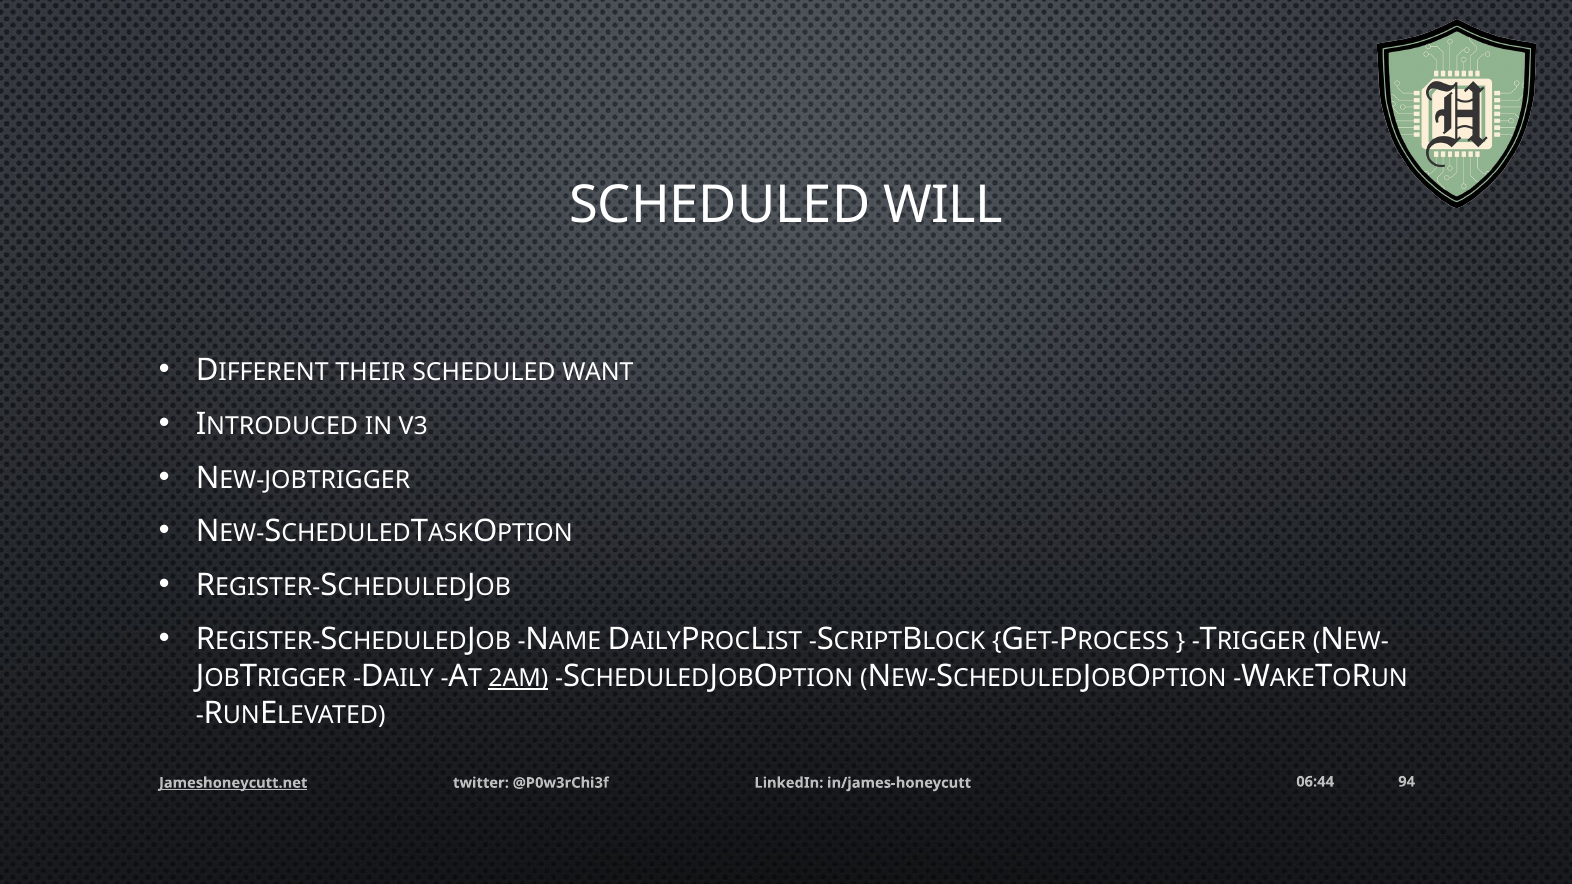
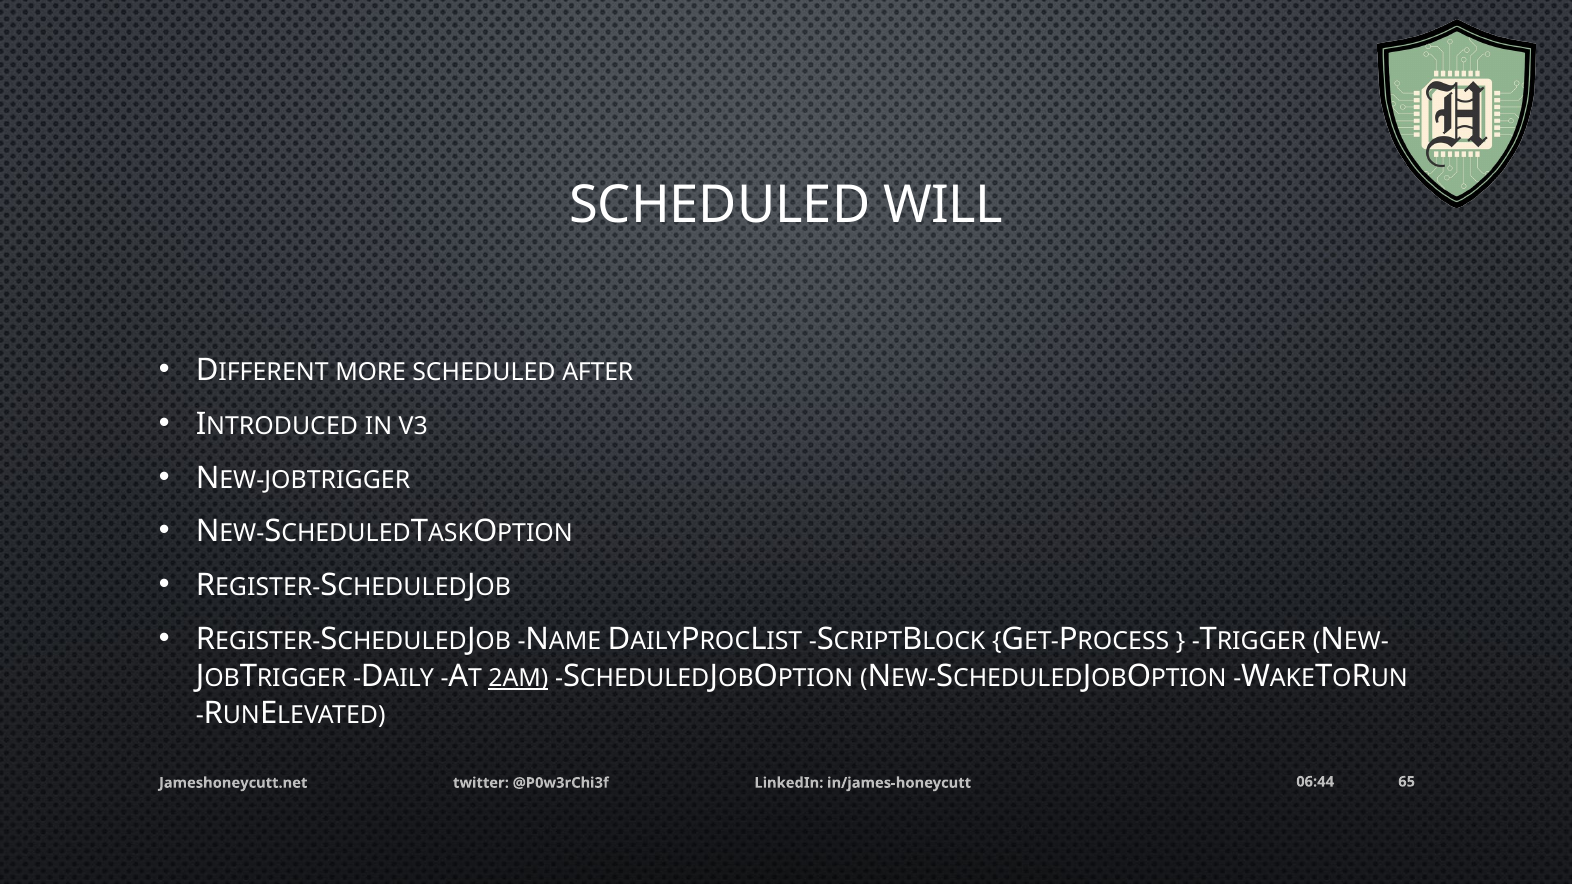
THEIR: THEIR -> MORE
WANT: WANT -> AFTER
94: 94 -> 65
Jameshoneycutt.net underline: present -> none
